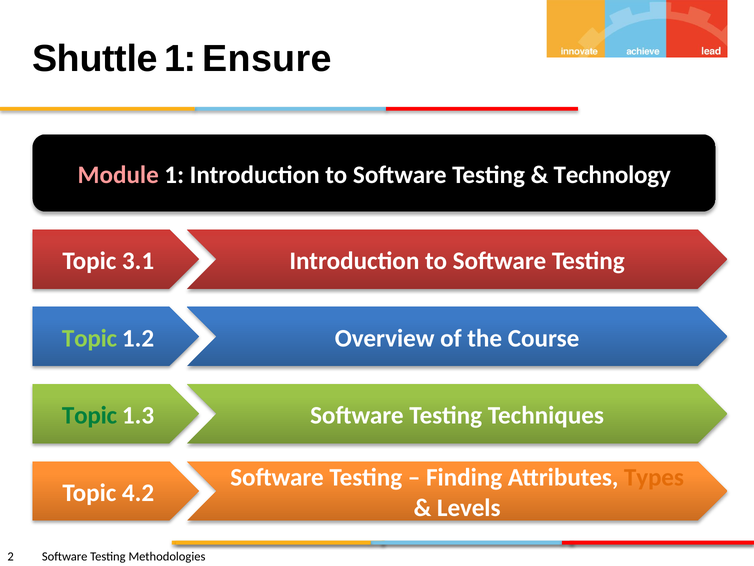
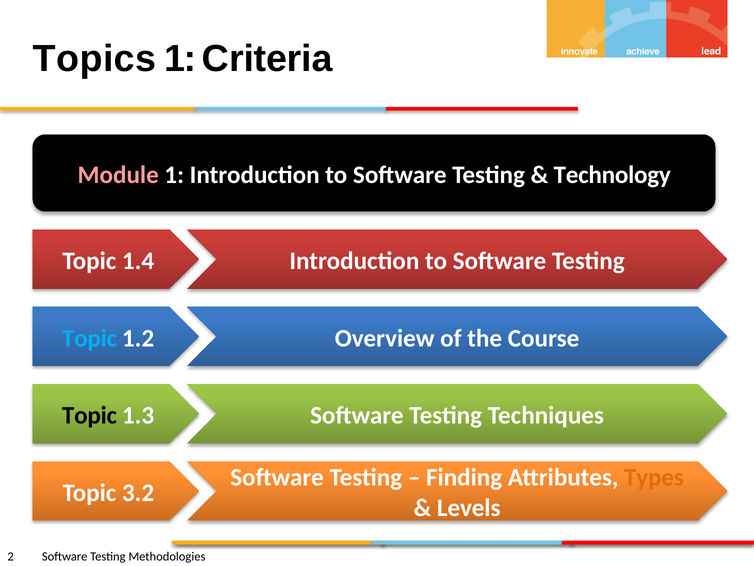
Shuttle: Shuttle -> Topics
Ensure: Ensure -> Criteria
3.1: 3.1 -> 1.4
Topic at (90, 338) colour: light green -> light blue
Topic at (90, 415) colour: green -> black
4.2: 4.2 -> 3.2
